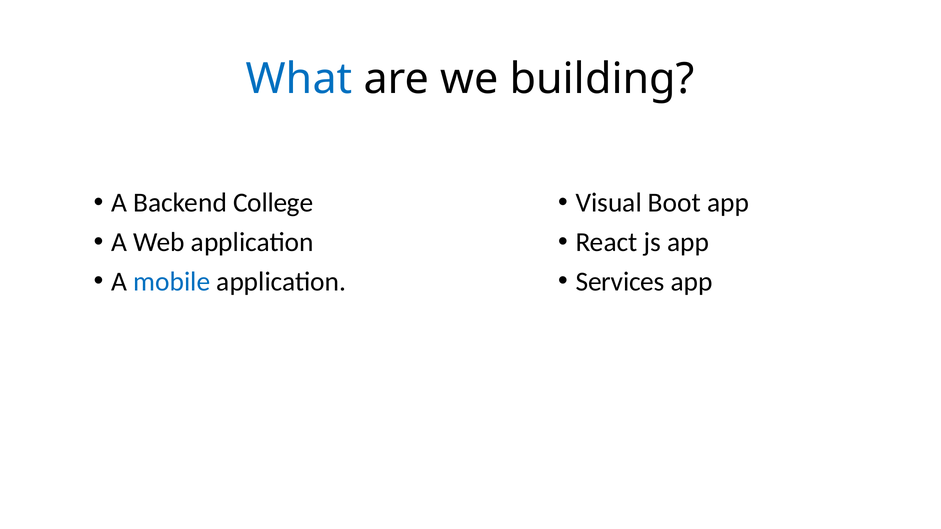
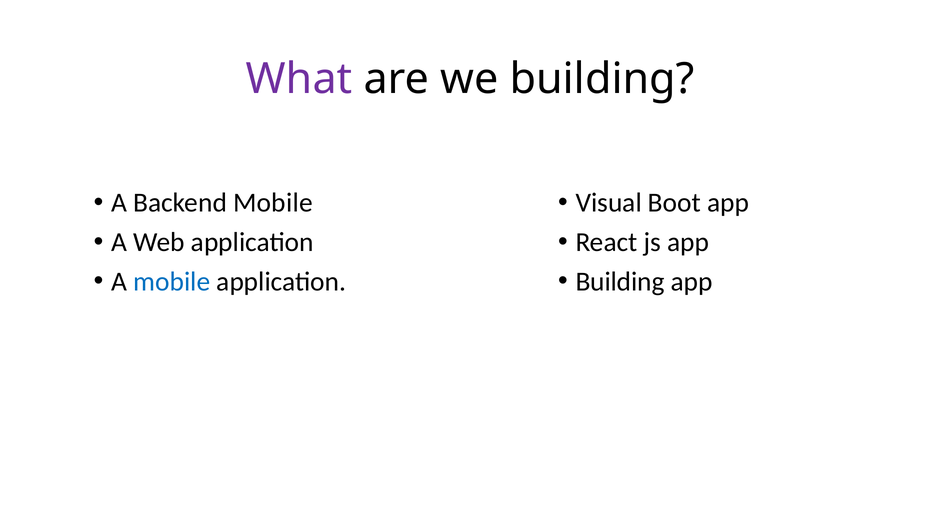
What colour: blue -> purple
Backend College: College -> Mobile
Services at (620, 282): Services -> Building
